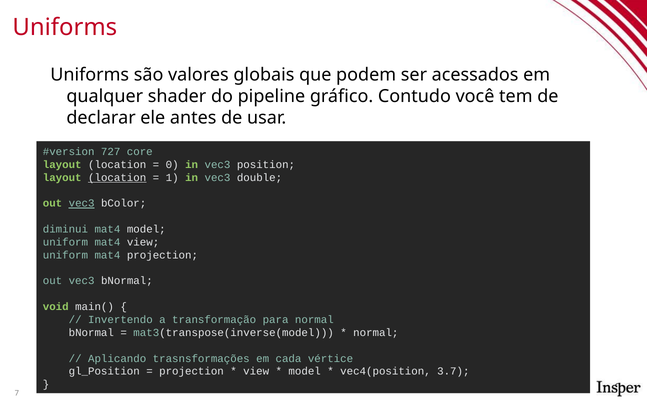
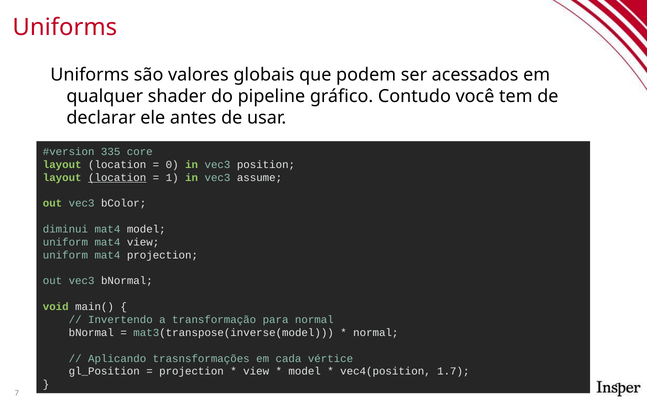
727: 727 -> 335
double: double -> assume
vec3 at (82, 204) underline: present -> none
3.7: 3.7 -> 1.7
